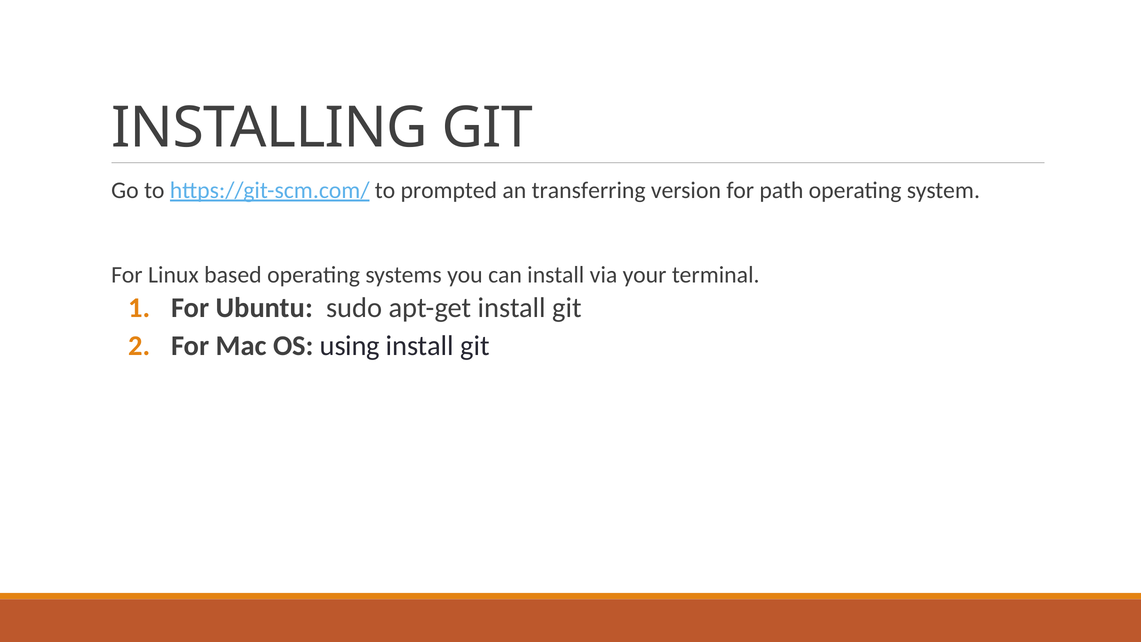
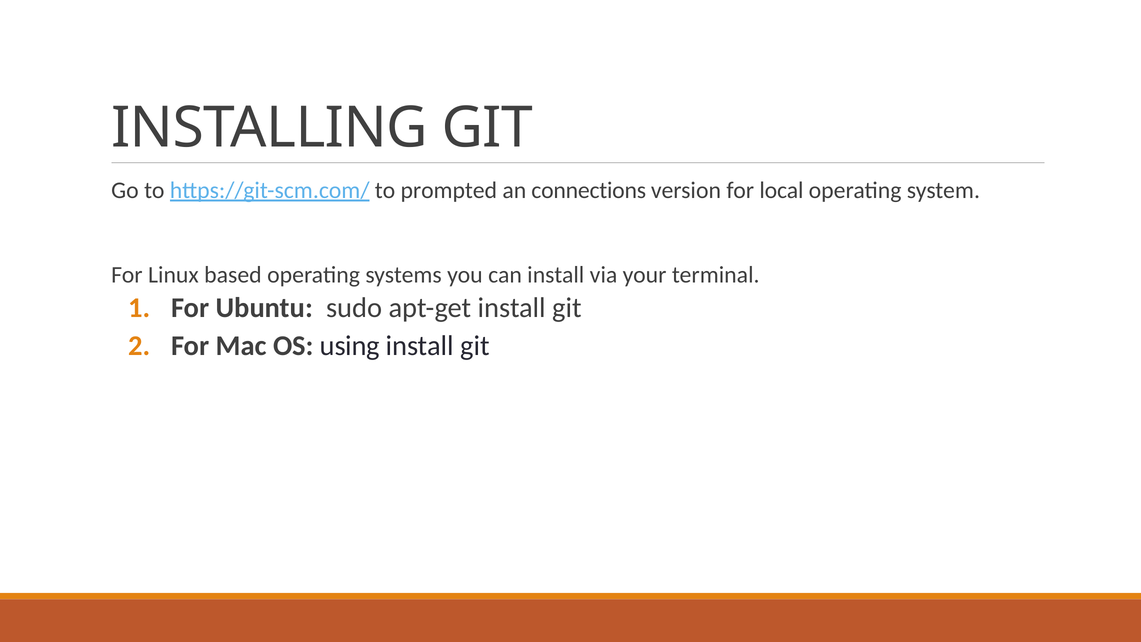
transferring: transferring -> connections
path: path -> local
